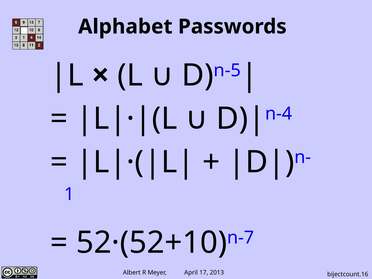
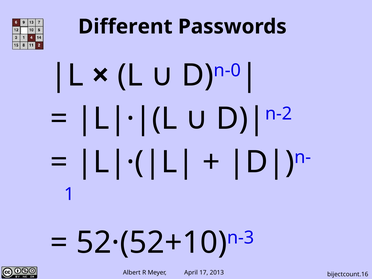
Alphabet: Alphabet -> Different
n-5: n-5 -> n-0
n-4: n-4 -> n-2
n-7: n-7 -> n-3
